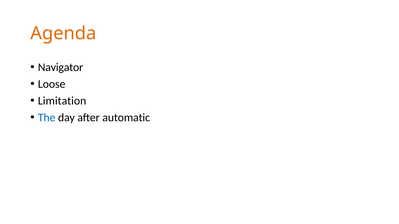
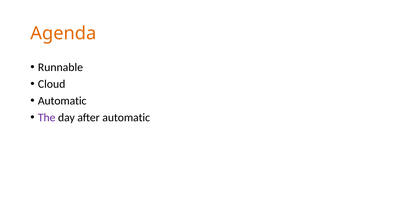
Navigator: Navigator -> Runnable
Loose: Loose -> Cloud
Limitation at (62, 101): Limitation -> Automatic
The colour: blue -> purple
